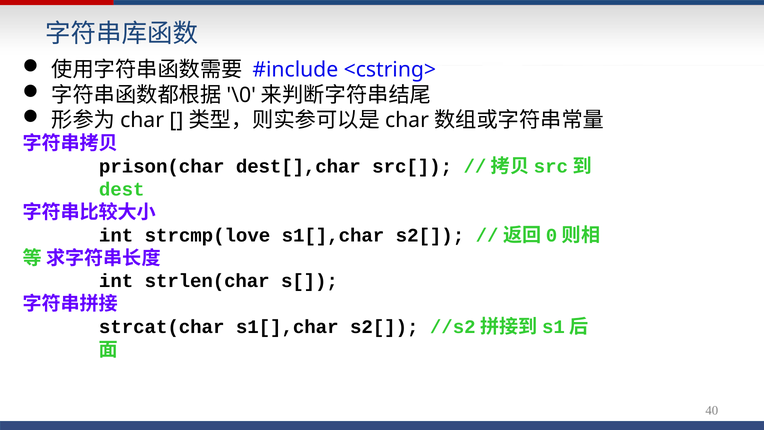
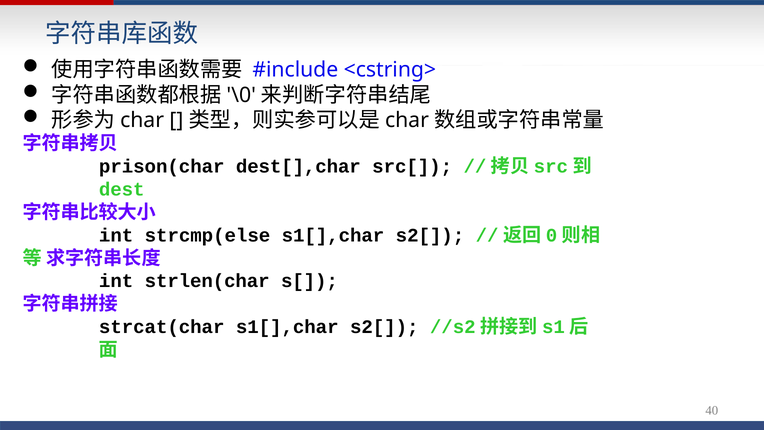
strcmp(love: strcmp(love -> strcmp(else
